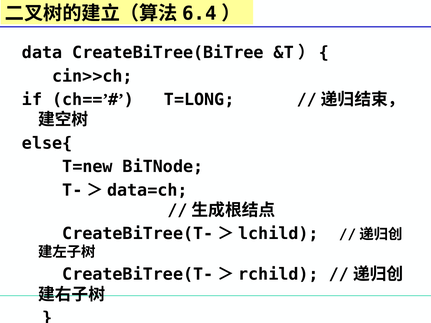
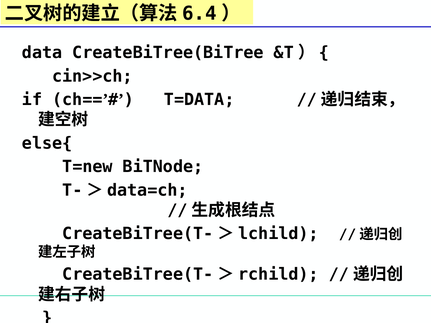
T=LONG: T=LONG -> T=DATA
